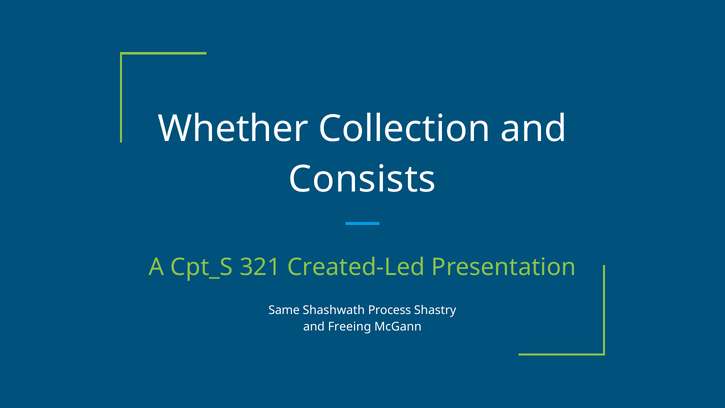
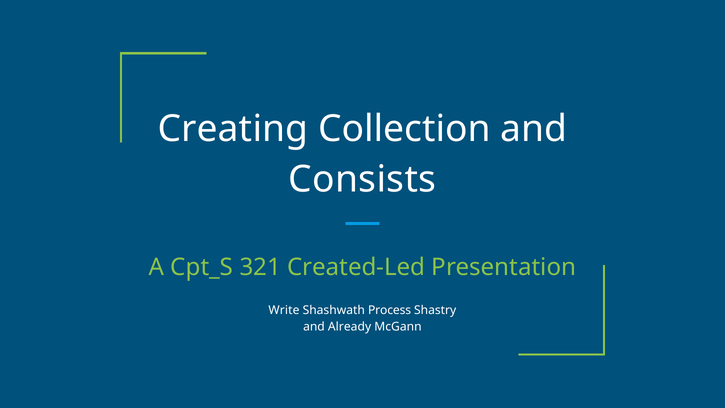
Whether: Whether -> Creating
Same: Same -> Write
Freeing: Freeing -> Already
